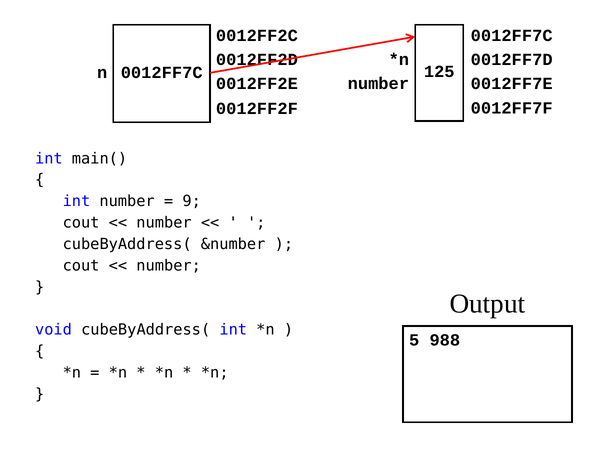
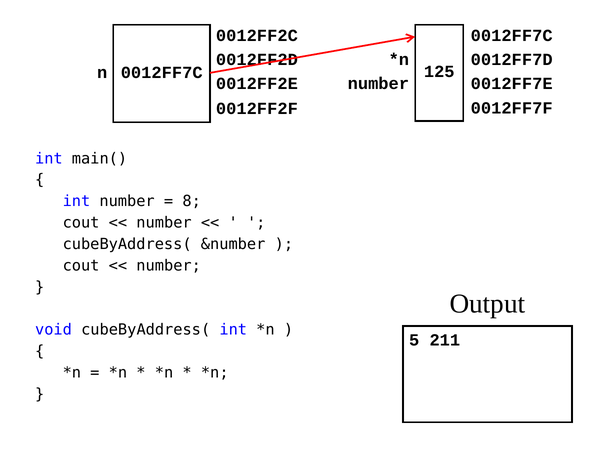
9: 9 -> 8
988: 988 -> 211
